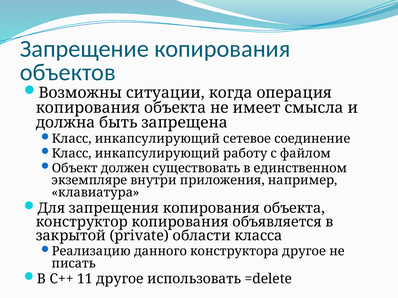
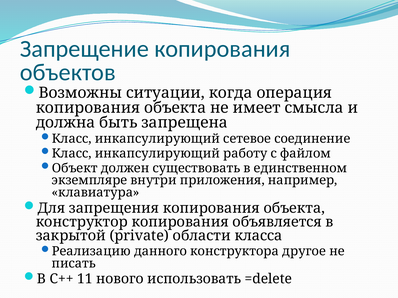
11 другое: другое -> нового
